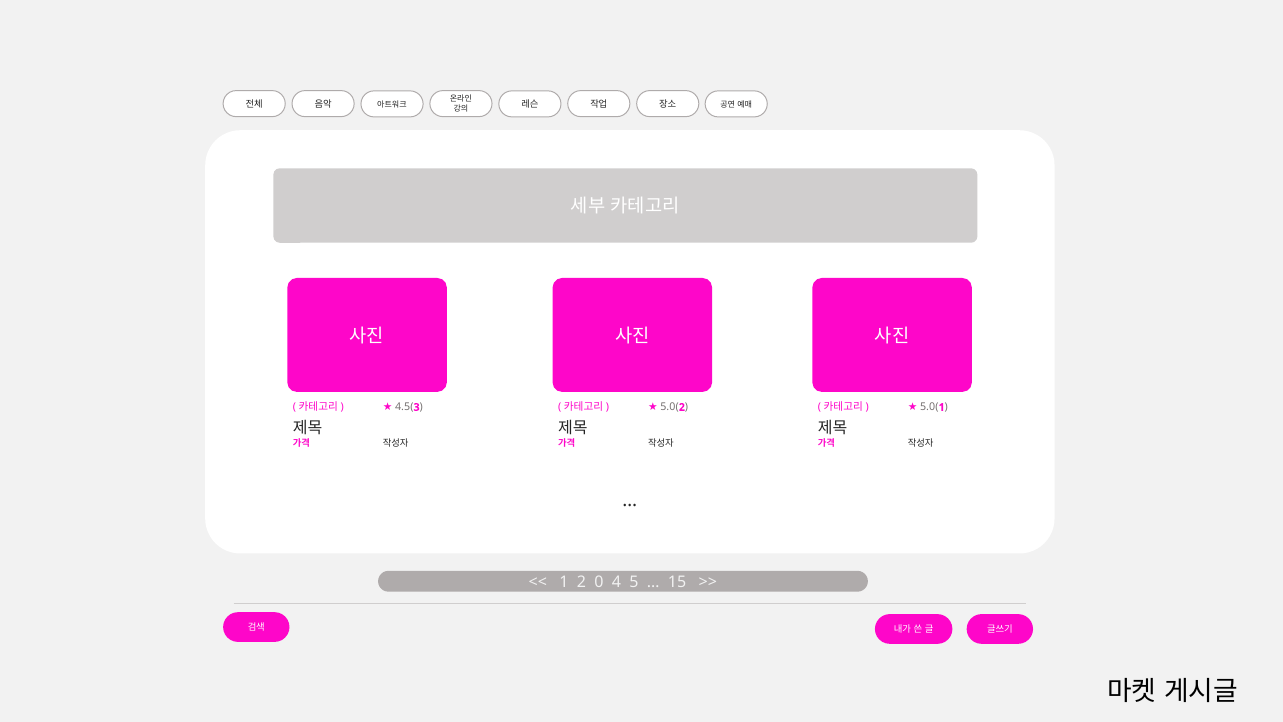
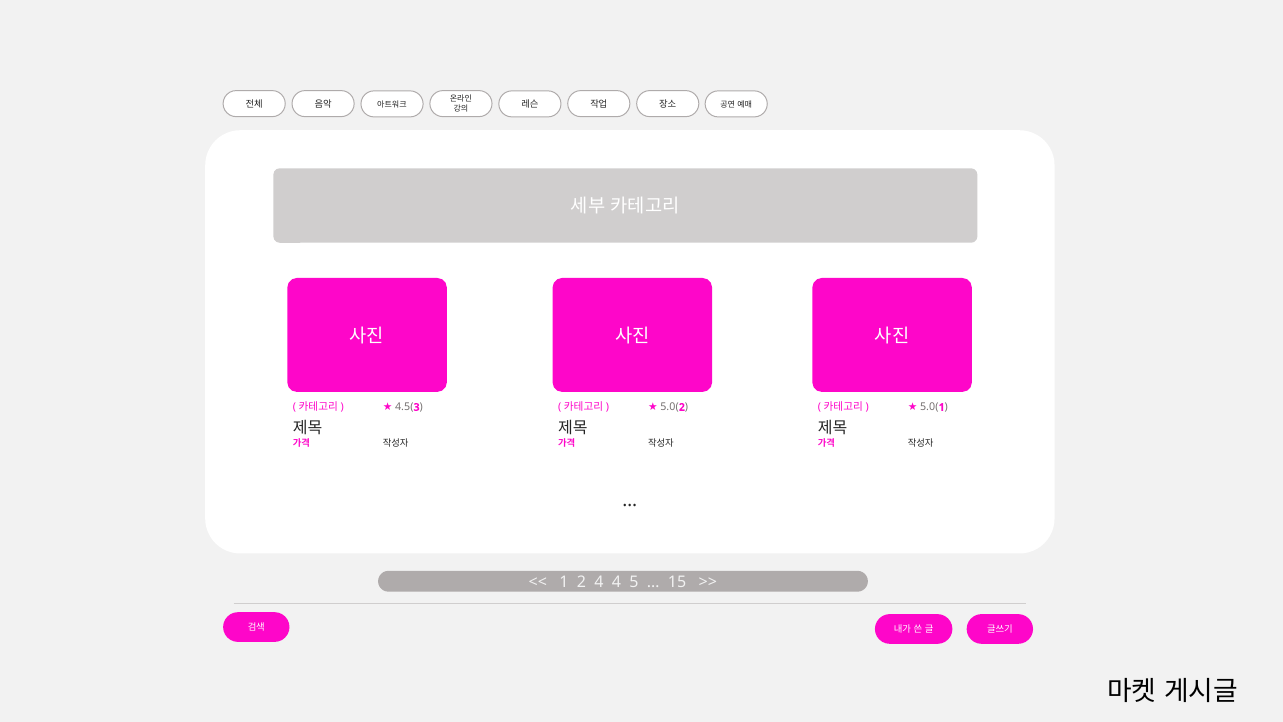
2 0: 0 -> 4
